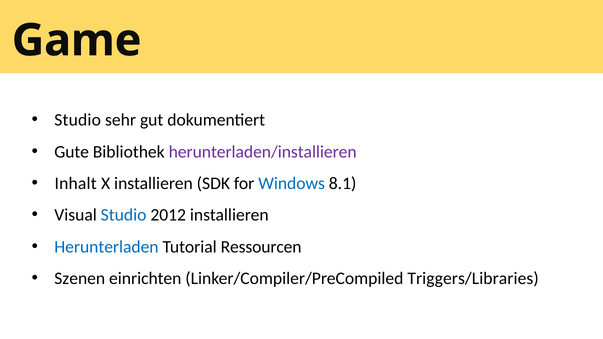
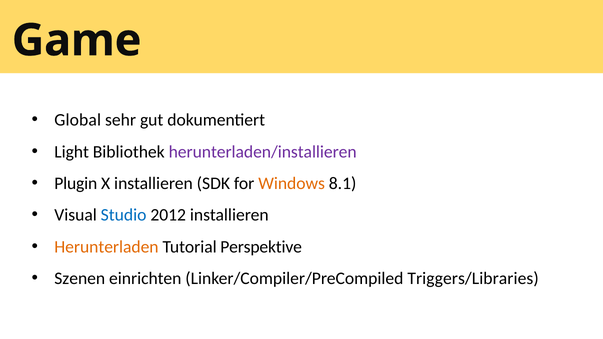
Studio at (78, 120): Studio -> Global
Gute: Gute -> Light
Inhalt: Inhalt -> Plugin
Windows colour: blue -> orange
Herunterladen colour: blue -> orange
Ressourcen: Ressourcen -> Perspektive
